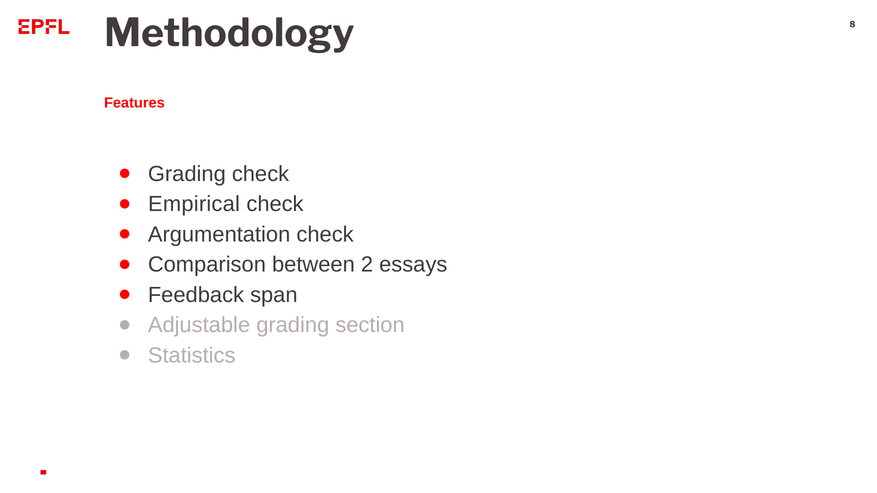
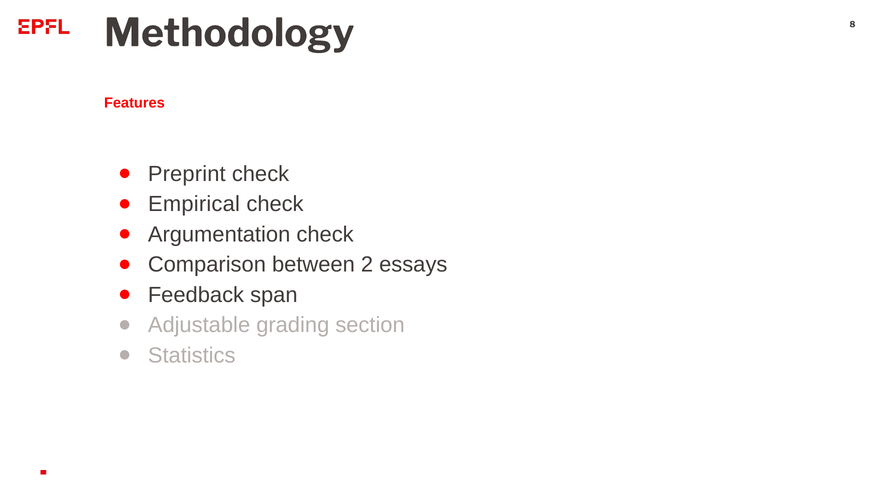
Grading at (187, 174): Grading -> Preprint
